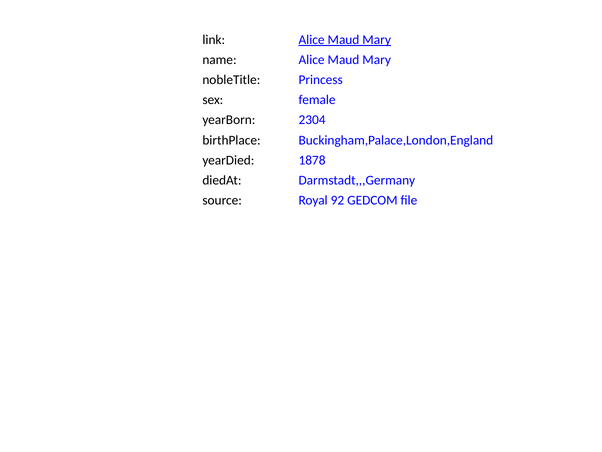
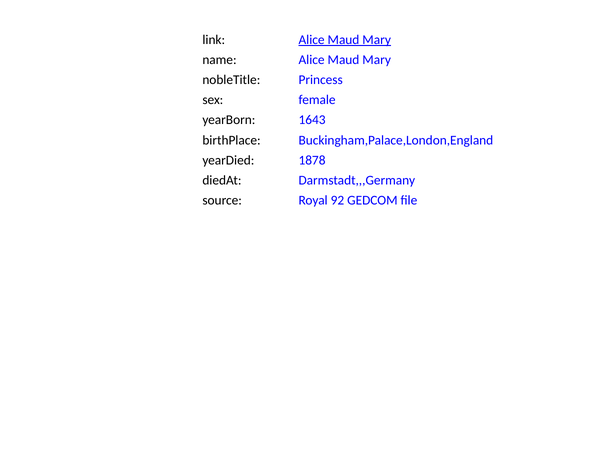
2304: 2304 -> 1643
